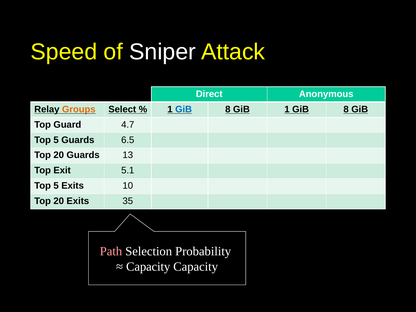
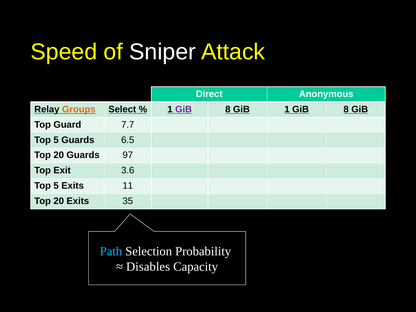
GiB at (184, 109) colour: blue -> purple
4.7: 4.7 -> 7.7
13: 13 -> 97
5.1: 5.1 -> 3.6
10: 10 -> 11
Path colour: pink -> light blue
Capacity at (148, 267): Capacity -> Disables
